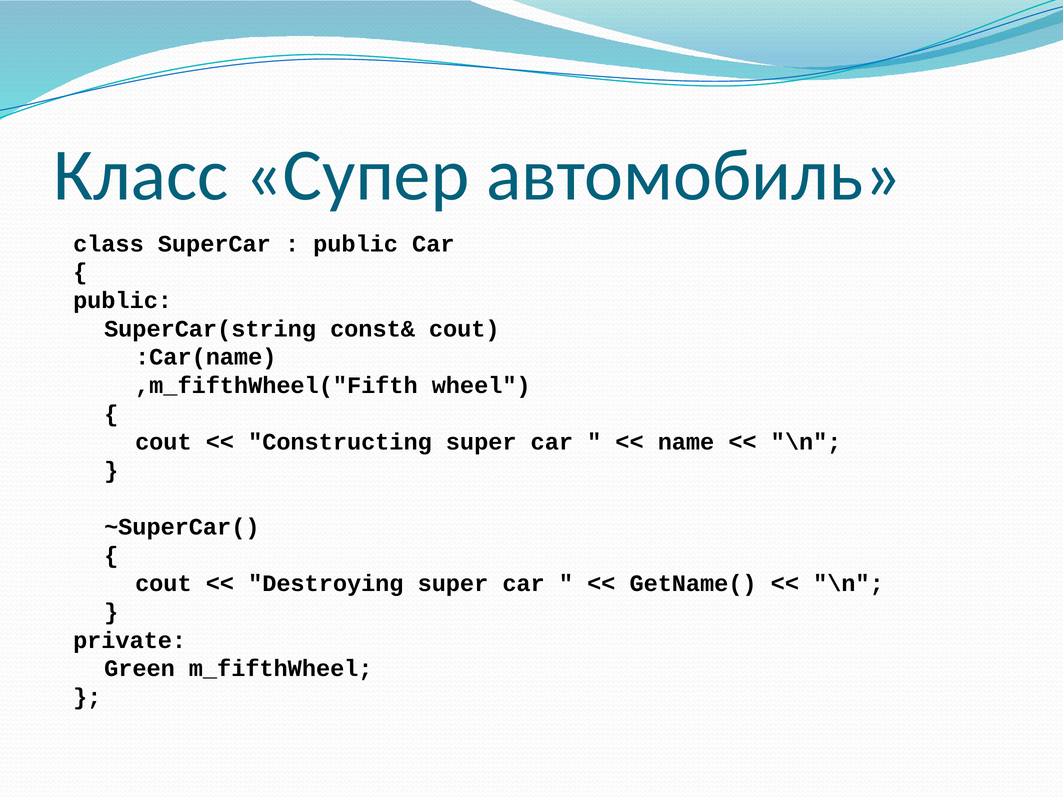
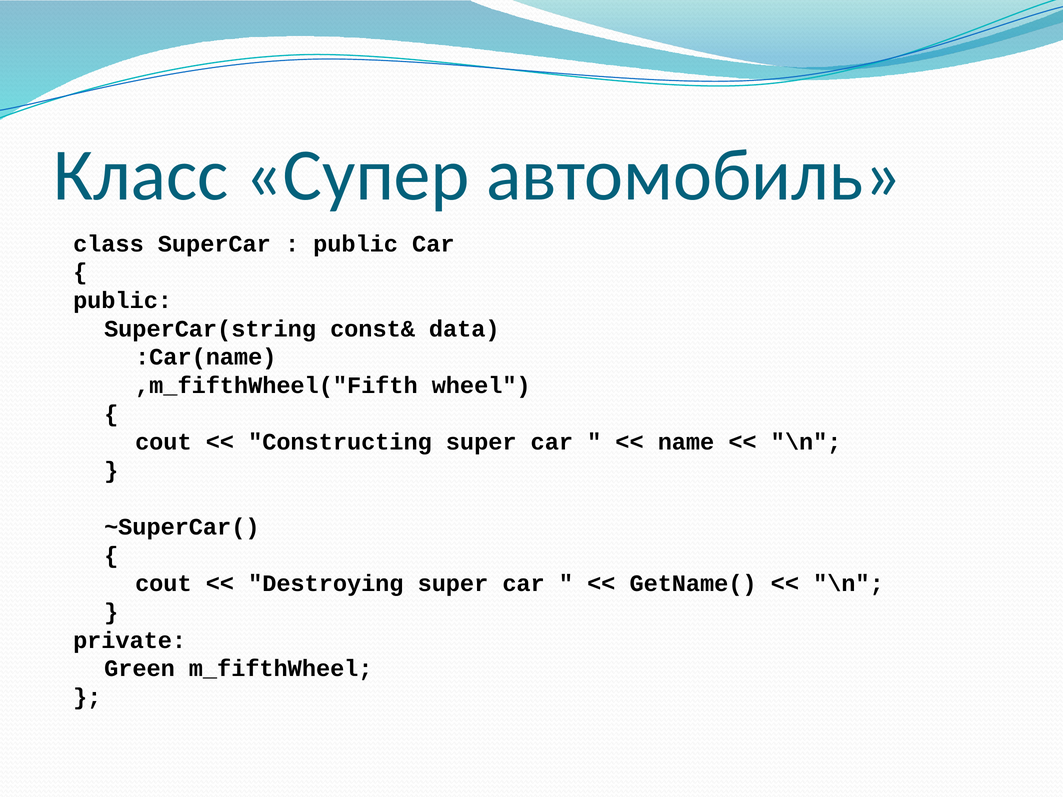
const& cout: cout -> data
